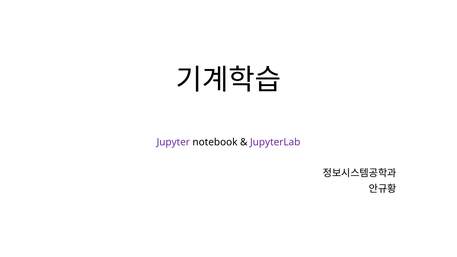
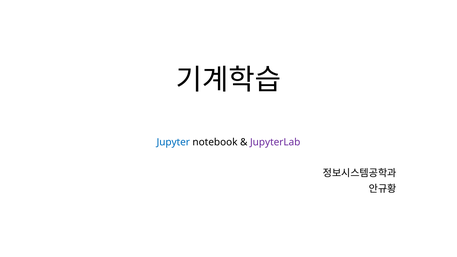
Jupyter colour: purple -> blue
